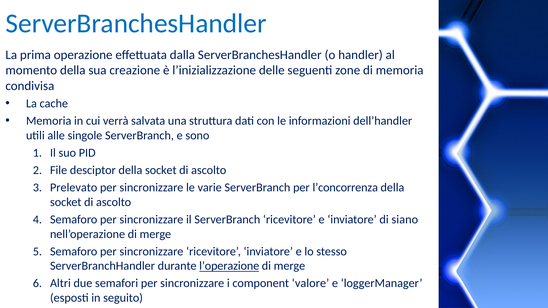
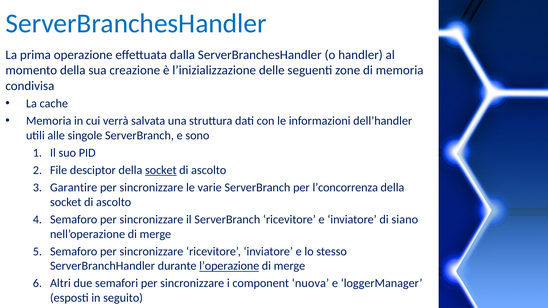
socket at (161, 170) underline: none -> present
Prelevato: Prelevato -> Garantire
valore: valore -> nuova
